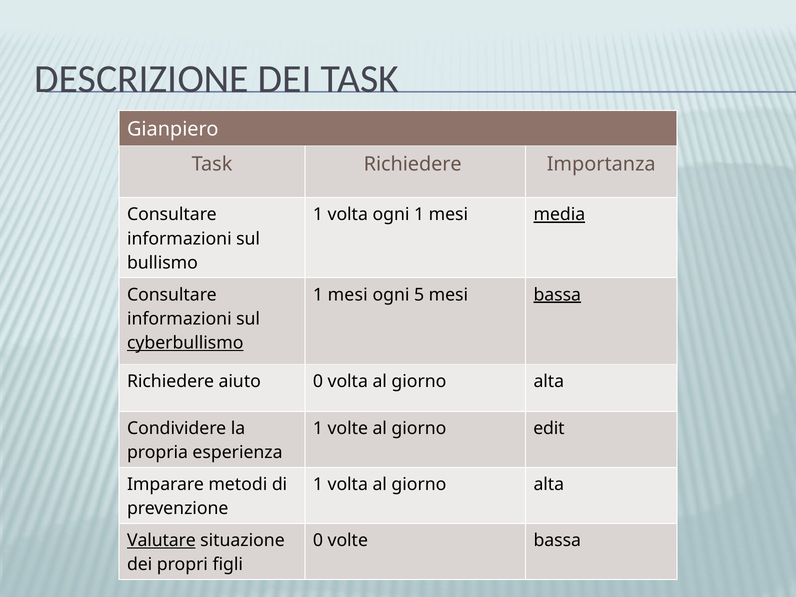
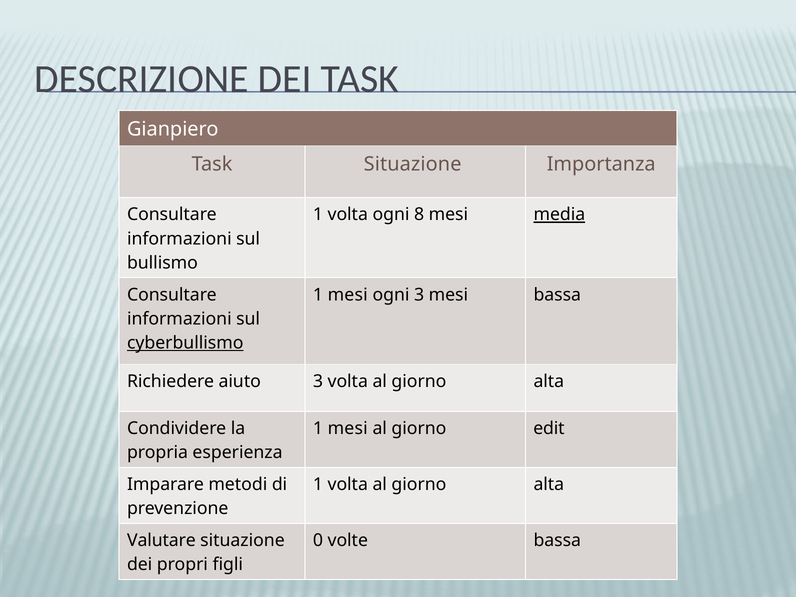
Task Richiedere: Richiedere -> Situazione
ogni 1: 1 -> 8
ogni 5: 5 -> 3
bassa at (557, 295) underline: present -> none
aiuto 0: 0 -> 3
volte at (348, 428): volte -> mesi
Valutare underline: present -> none
